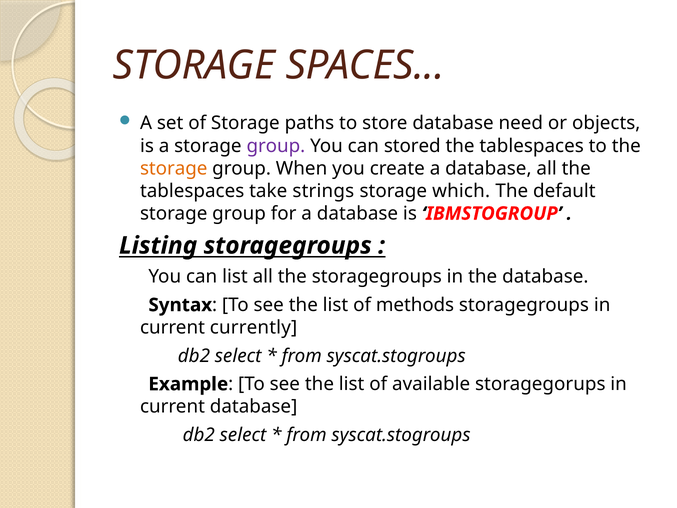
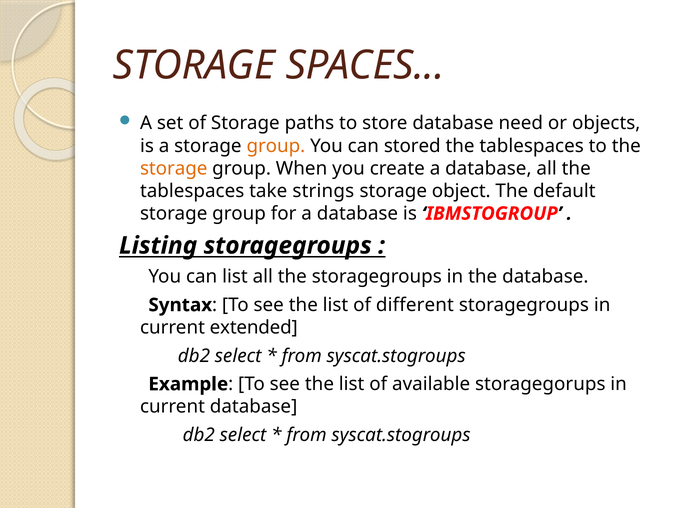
group at (276, 146) colour: purple -> orange
which: which -> object
methods: methods -> different
currently: currently -> extended
